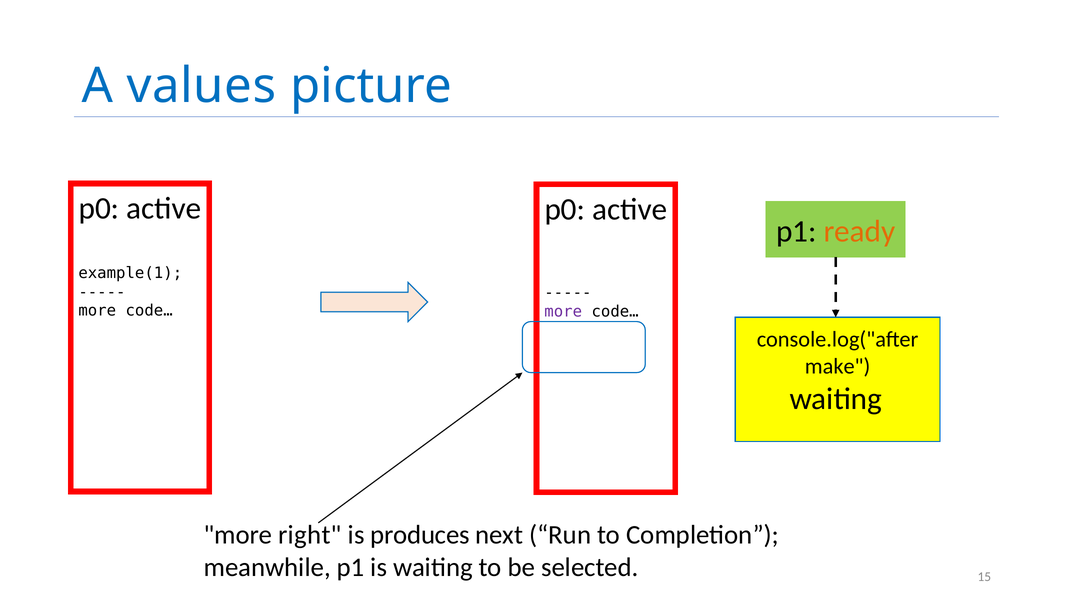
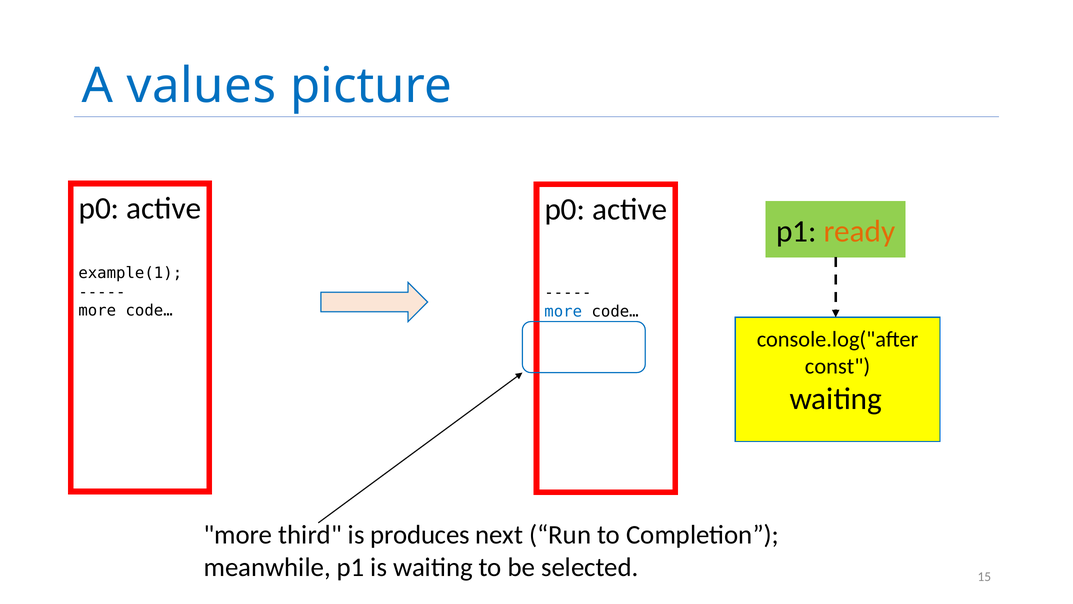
more at (563, 311) colour: purple -> blue
make: make -> const
right: right -> third
